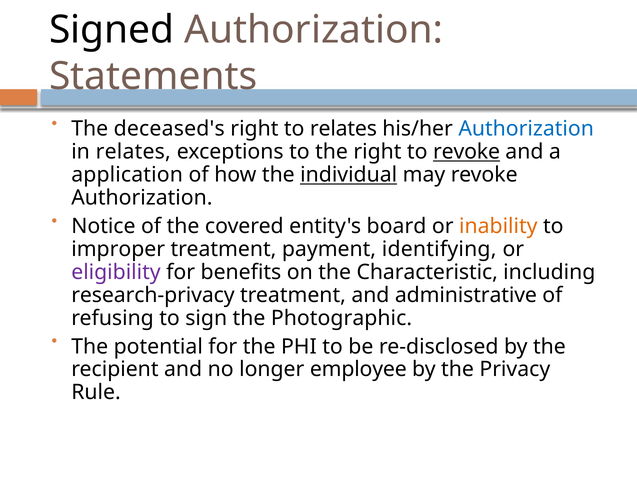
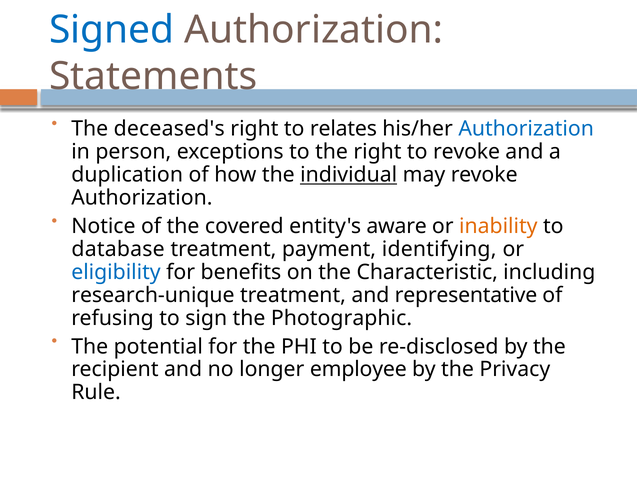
Signed colour: black -> blue
in relates: relates -> person
revoke at (467, 152) underline: present -> none
application: application -> duplication
board: board -> aware
improper: improper -> database
eligibility colour: purple -> blue
research-privacy: research-privacy -> research-unique
administrative: administrative -> representative
